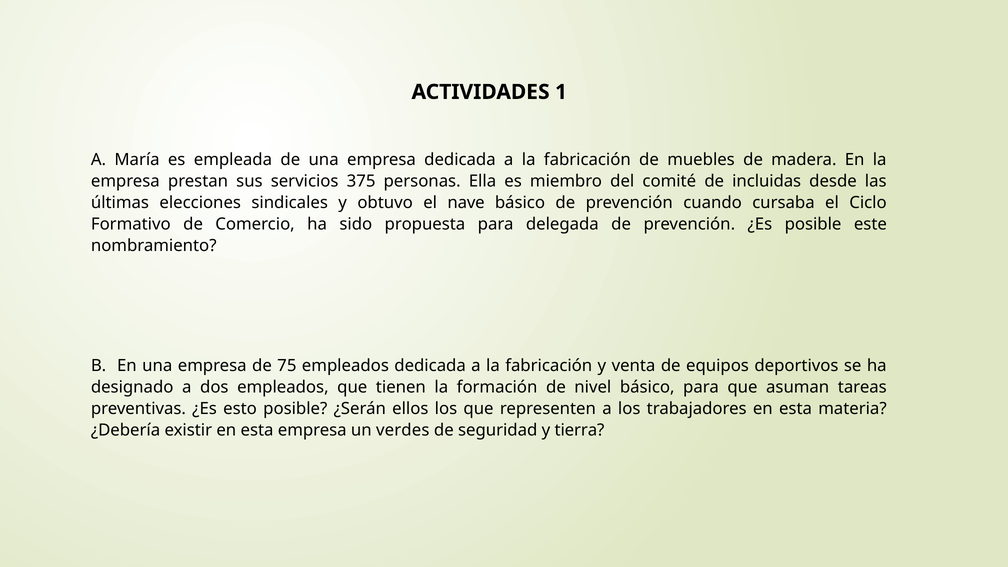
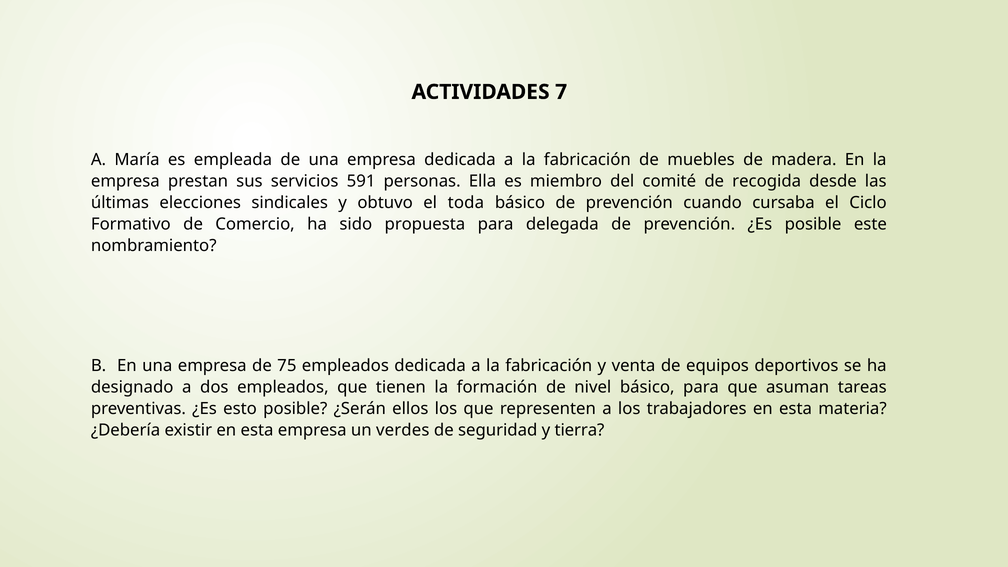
1: 1 -> 7
375: 375 -> 591
incluidas: incluidas -> recogida
nave: nave -> toda
